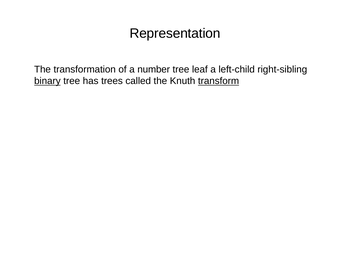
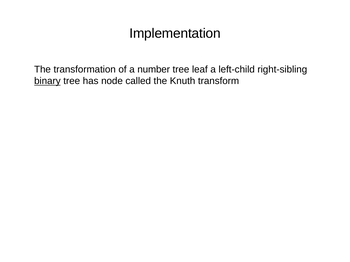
Representation: Representation -> Implementation
trees: trees -> node
transform underline: present -> none
